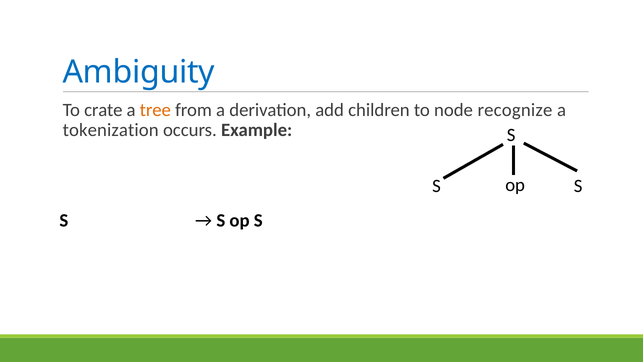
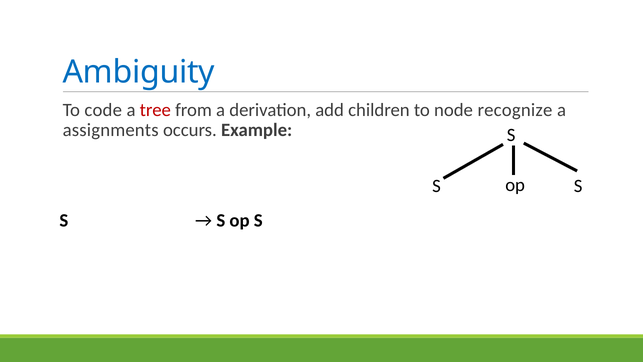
crate: crate -> code
tree colour: orange -> red
tokenization: tokenization -> assignments
